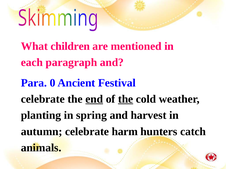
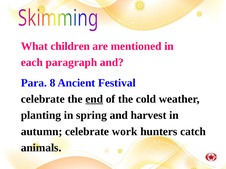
0: 0 -> 8
the at (126, 99) underline: present -> none
harm: harm -> work
